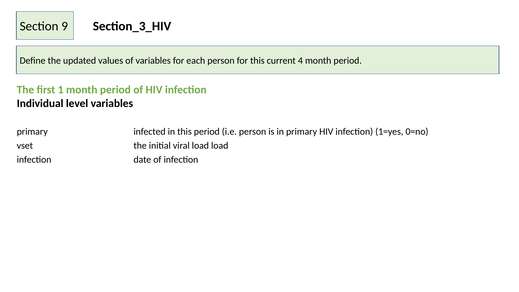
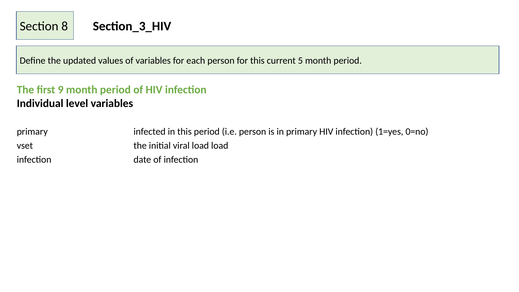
9: 9 -> 8
4: 4 -> 5
1: 1 -> 9
